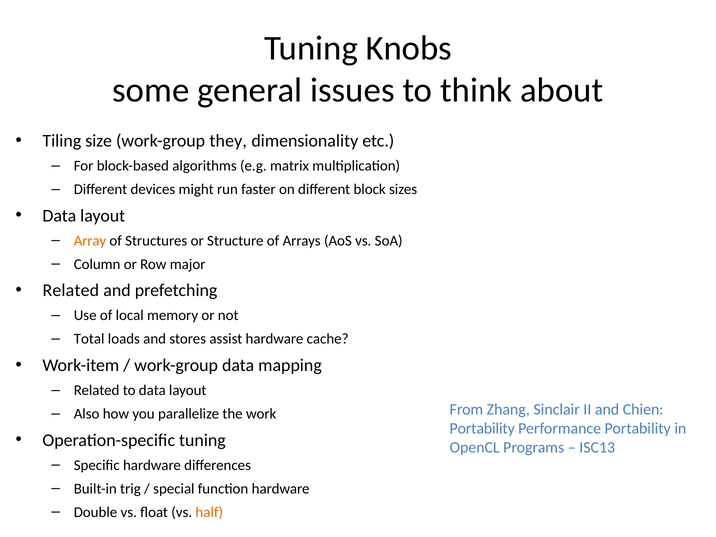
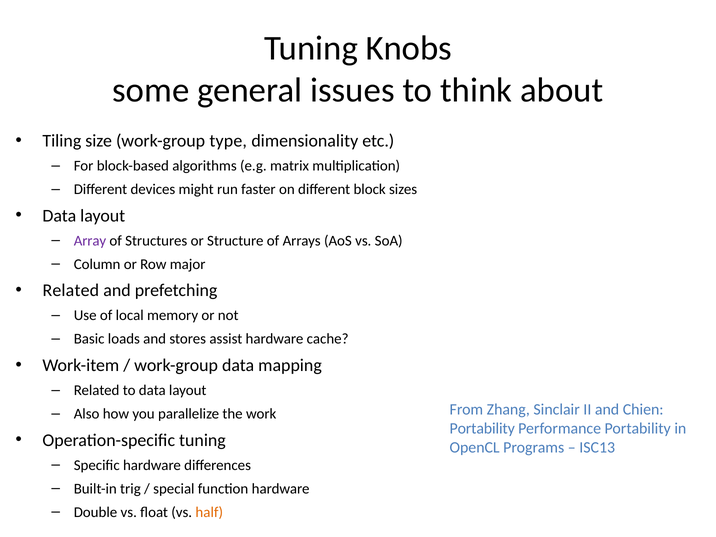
they: they -> type
Array colour: orange -> purple
Total: Total -> Basic
